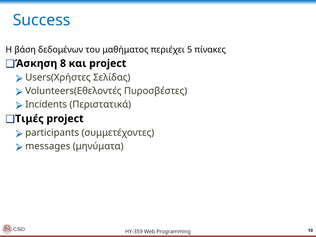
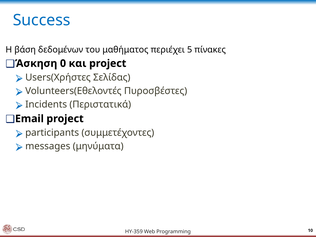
8: 8 -> 0
Τιμές: Τιμές -> Email
